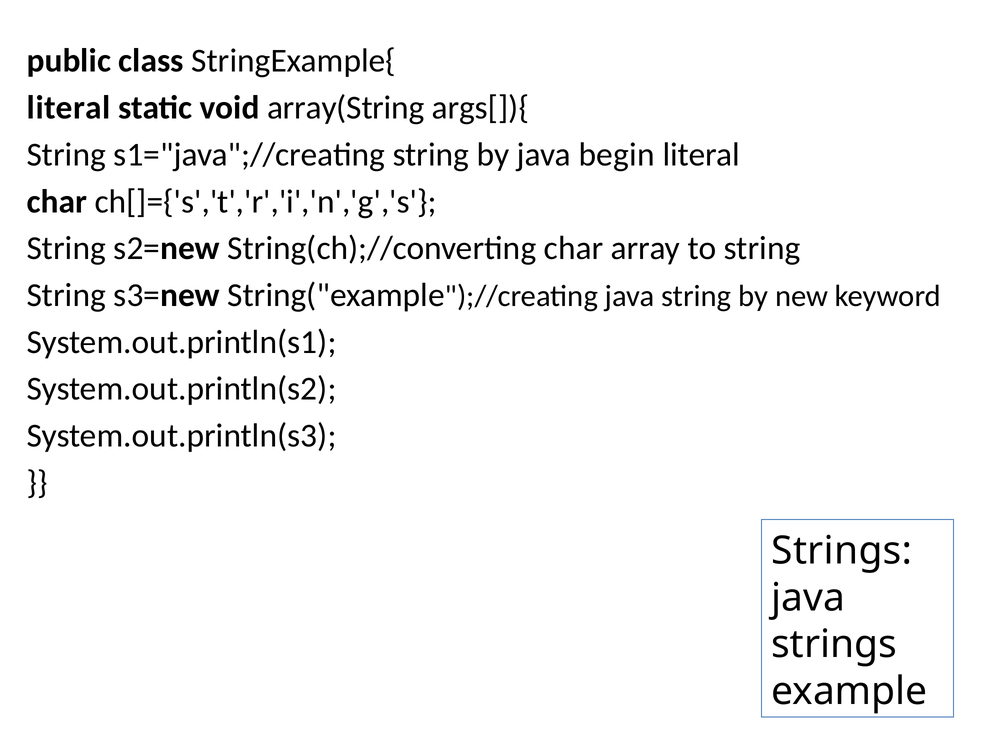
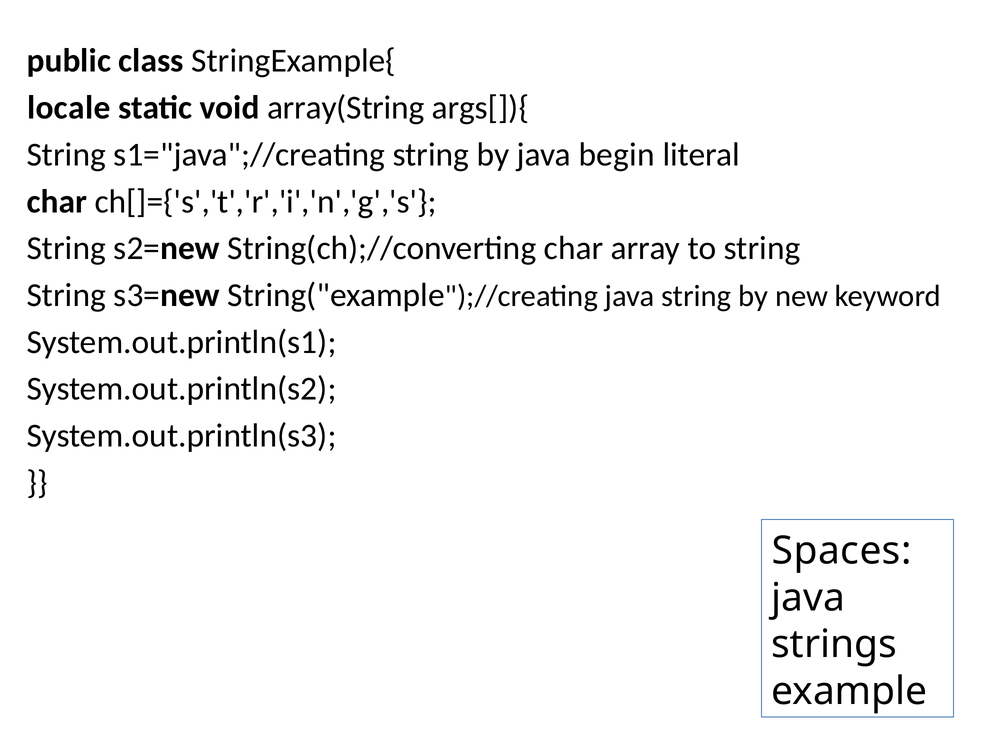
literal at (69, 108): literal -> locale
Strings at (842, 551): Strings -> Spaces
